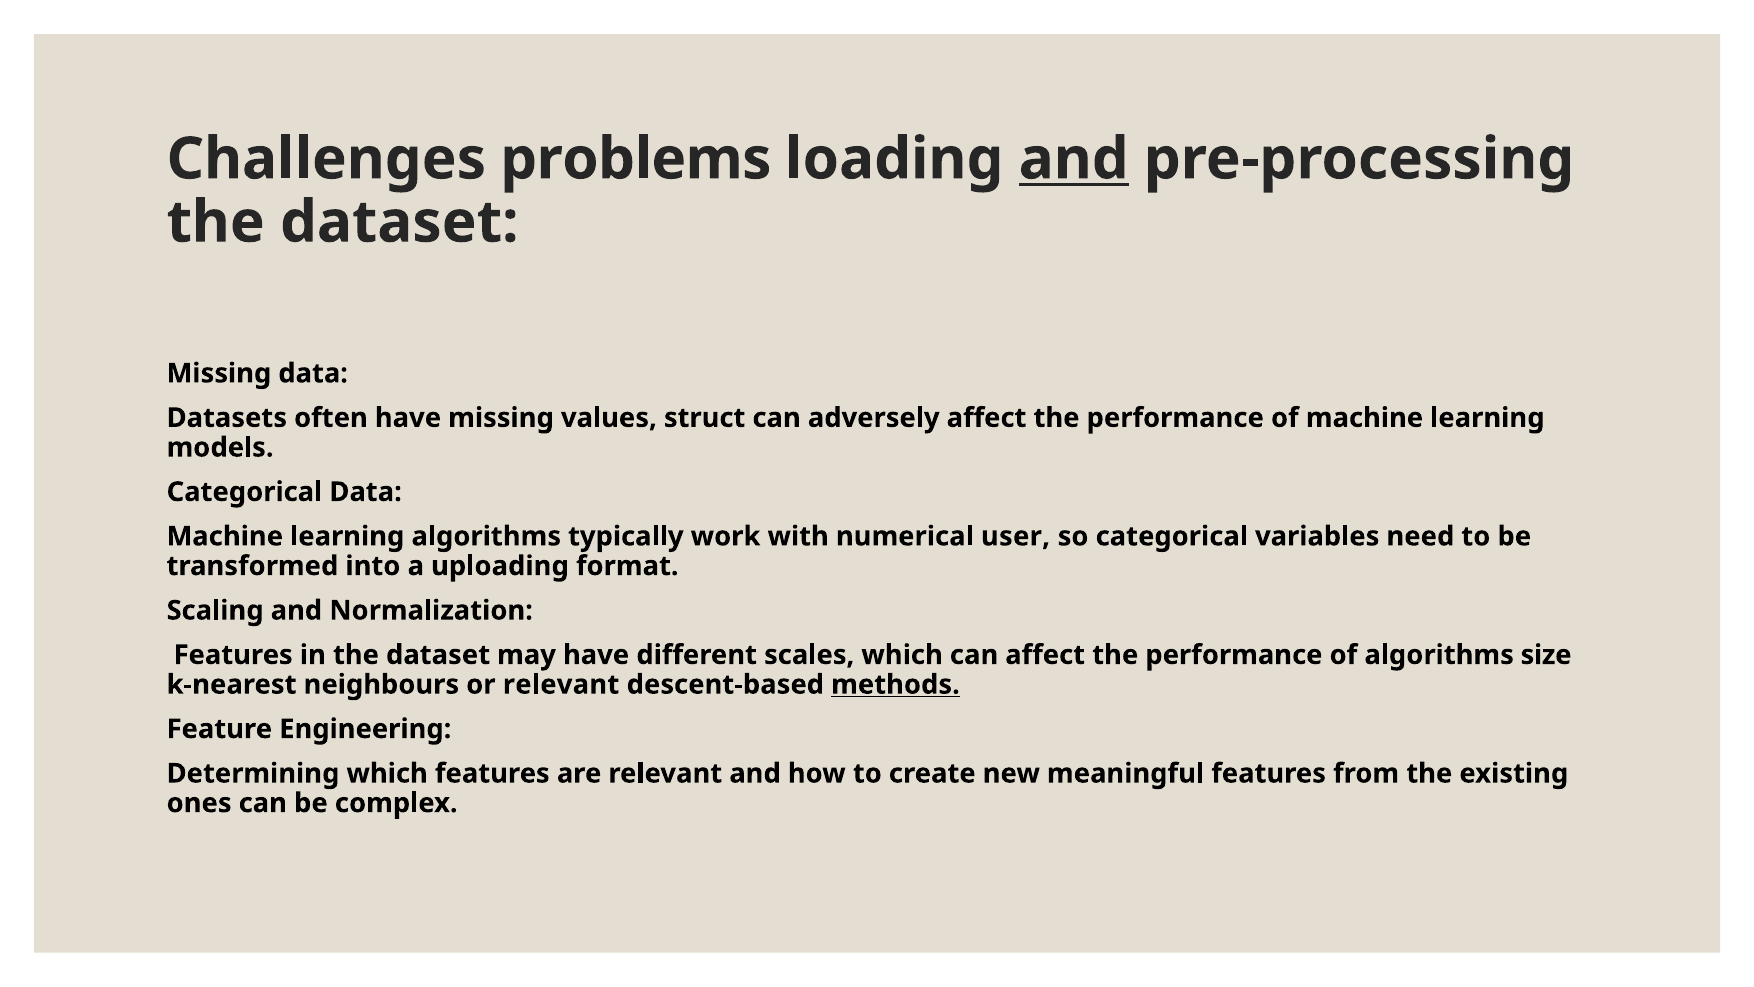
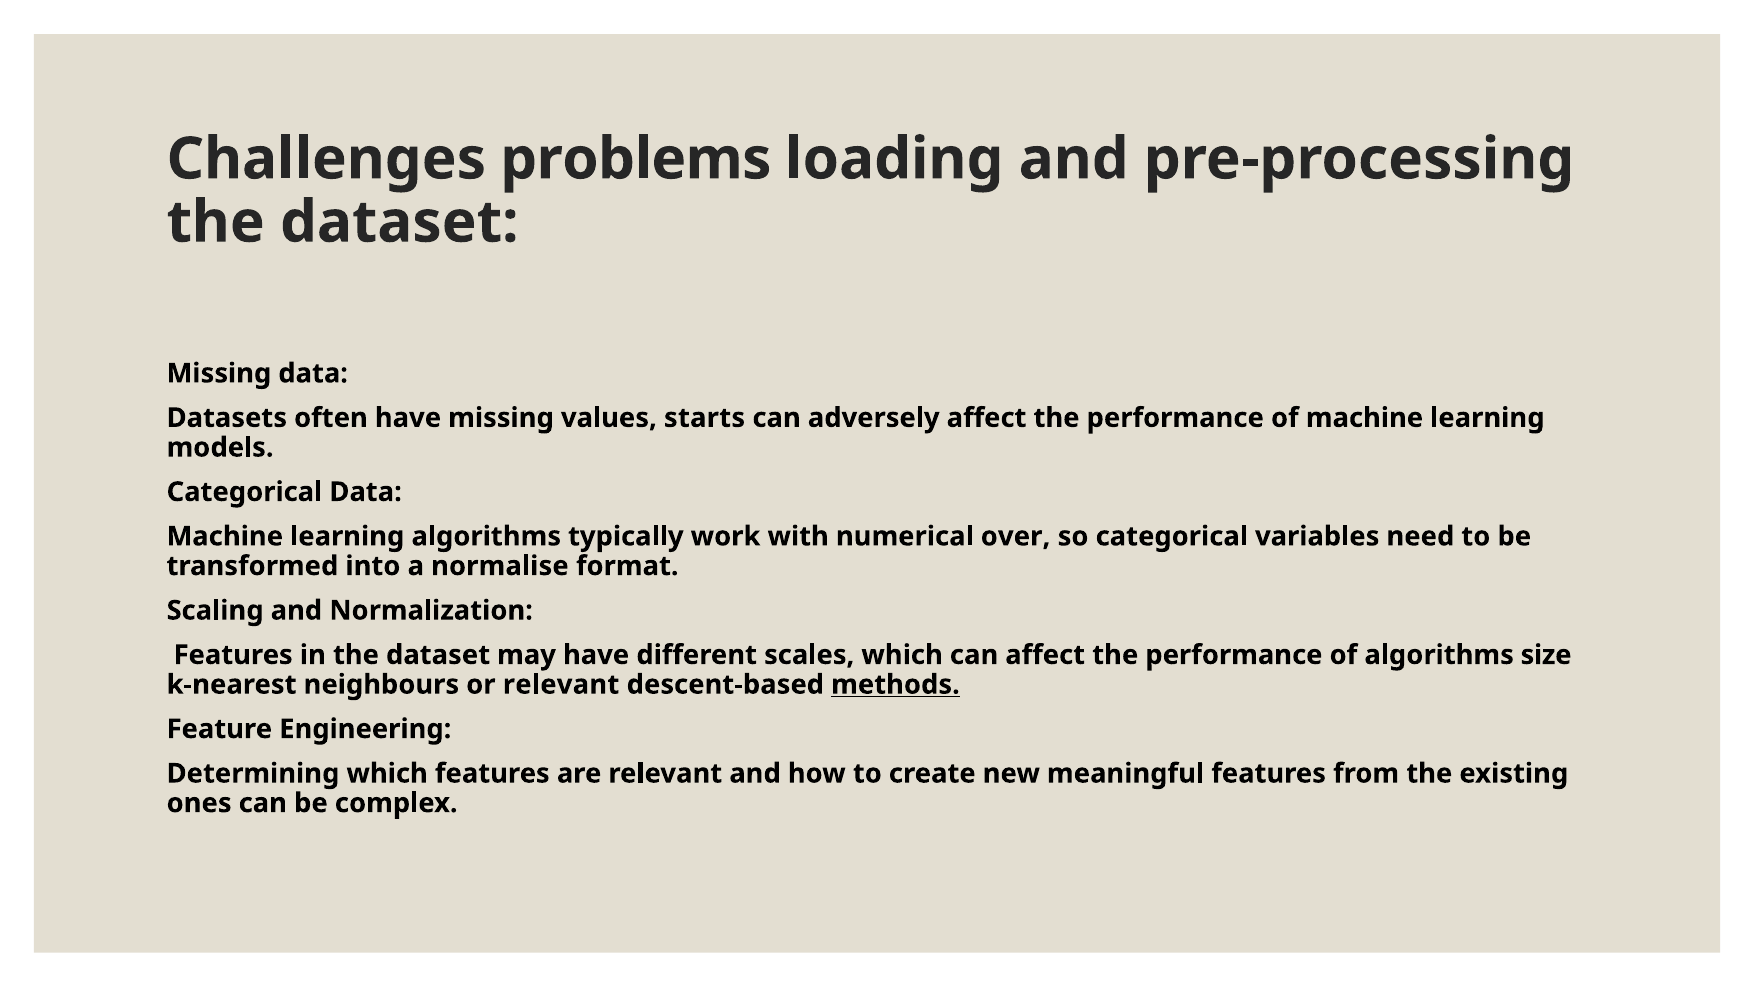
and at (1074, 159) underline: present -> none
struct: struct -> starts
user: user -> over
uploading: uploading -> normalise
